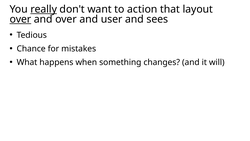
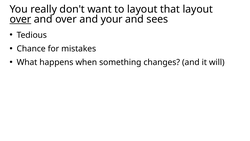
really underline: present -> none
to action: action -> layout
user: user -> your
